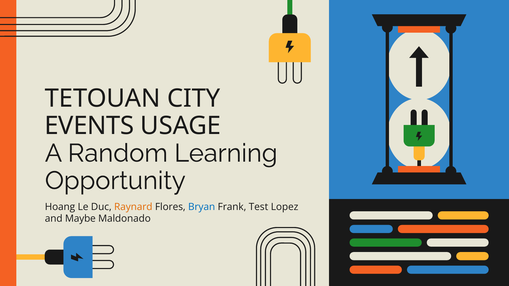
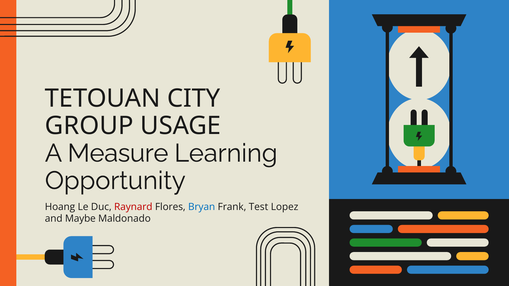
EVENTS: EVENTS -> GROUP
Random: Random -> Measure
Raynard colour: orange -> red
